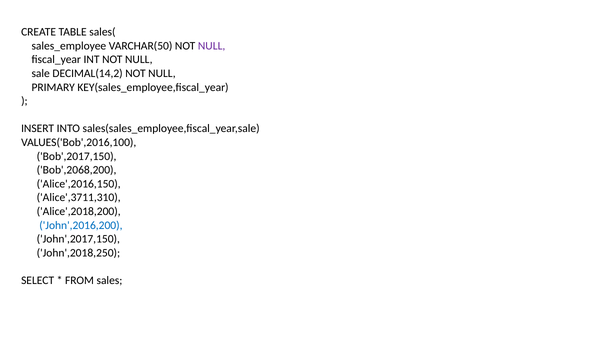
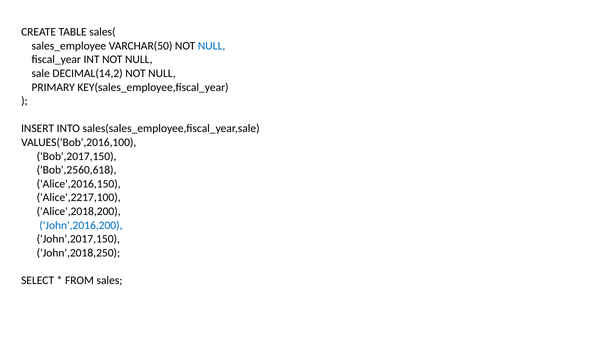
NULL at (212, 46) colour: purple -> blue
Bob',2068,200: Bob',2068,200 -> Bob',2560,618
Alice',3711,310: Alice',3711,310 -> Alice',2217,100
